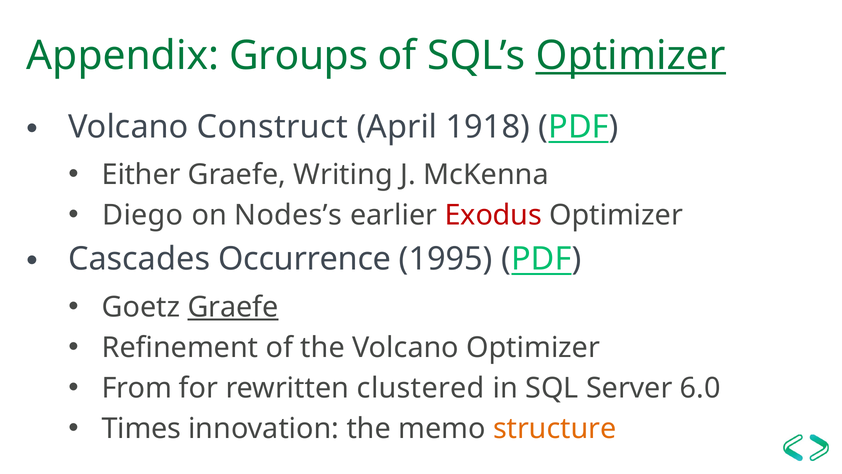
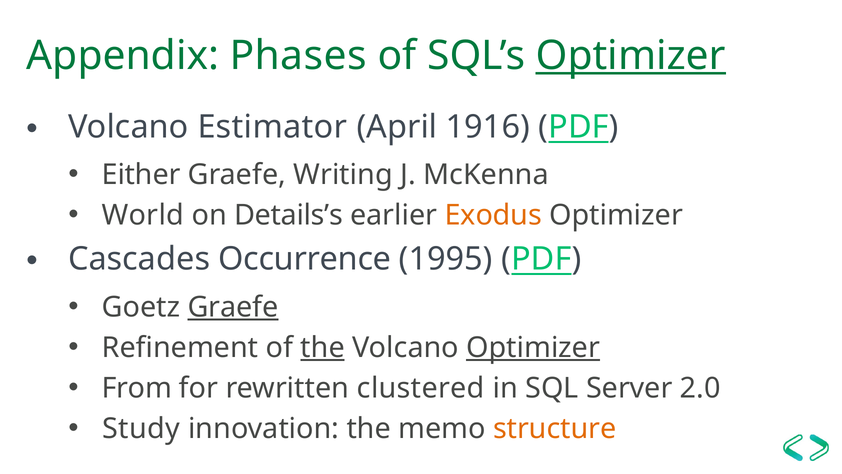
Groups: Groups -> Phases
Construct: Construct -> Estimator
1918: 1918 -> 1916
Diego: Diego -> World
Nodes’s: Nodes’s -> Details’s
Exodus colour: red -> orange
the at (323, 347) underline: none -> present
Optimizer at (533, 347) underline: none -> present
6.0: 6.0 -> 2.0
Times: Times -> Study
